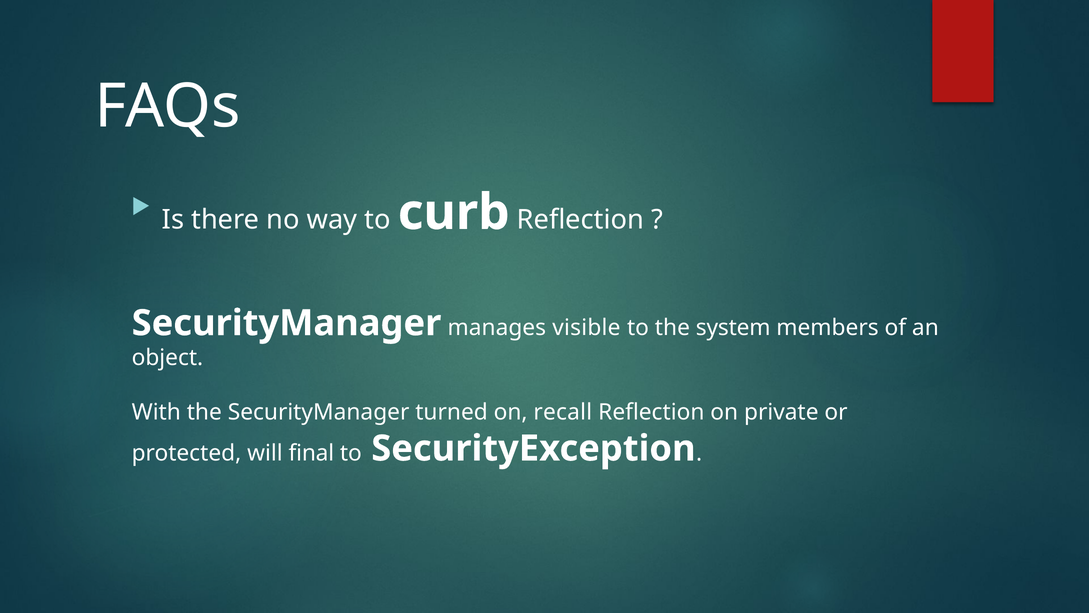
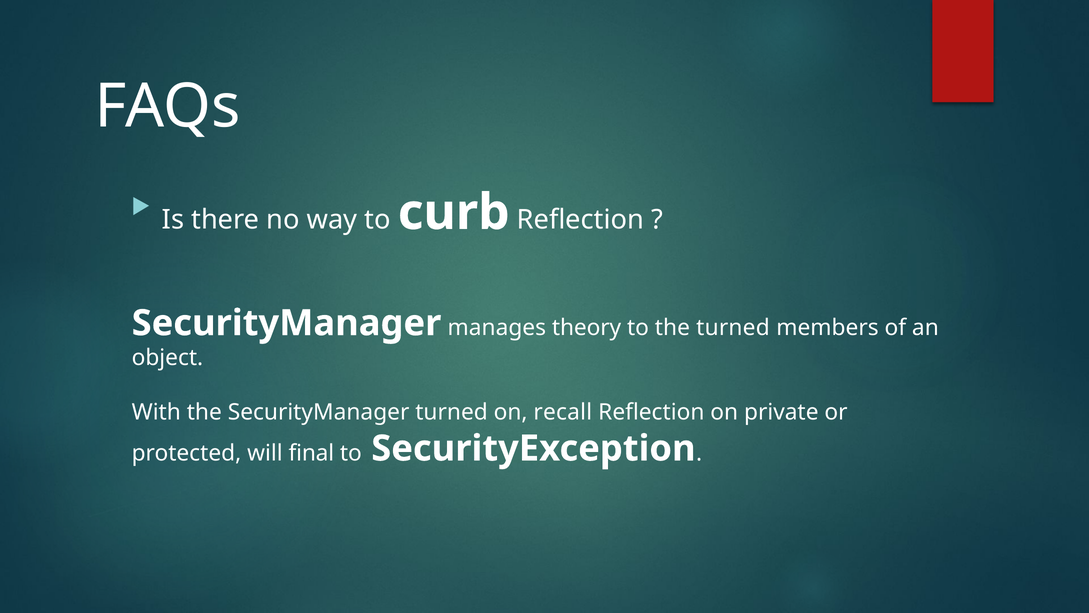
visible: visible -> theory
the system: system -> turned
